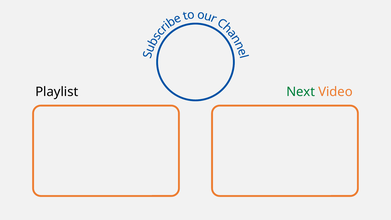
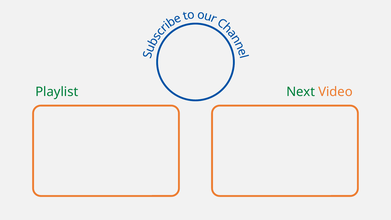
Playlist colour: black -> green
